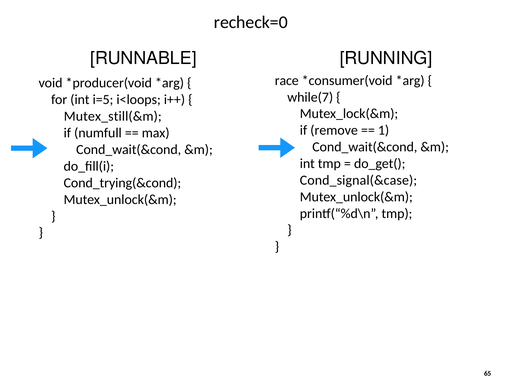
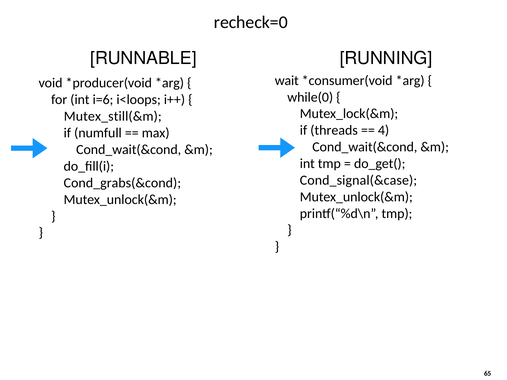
race: race -> wait
while(7: while(7 -> while(0
i=5: i=5 -> i=6
remove: remove -> threads
1: 1 -> 4
Cond_trying(&cond: Cond_trying(&cond -> Cond_grabs(&cond
